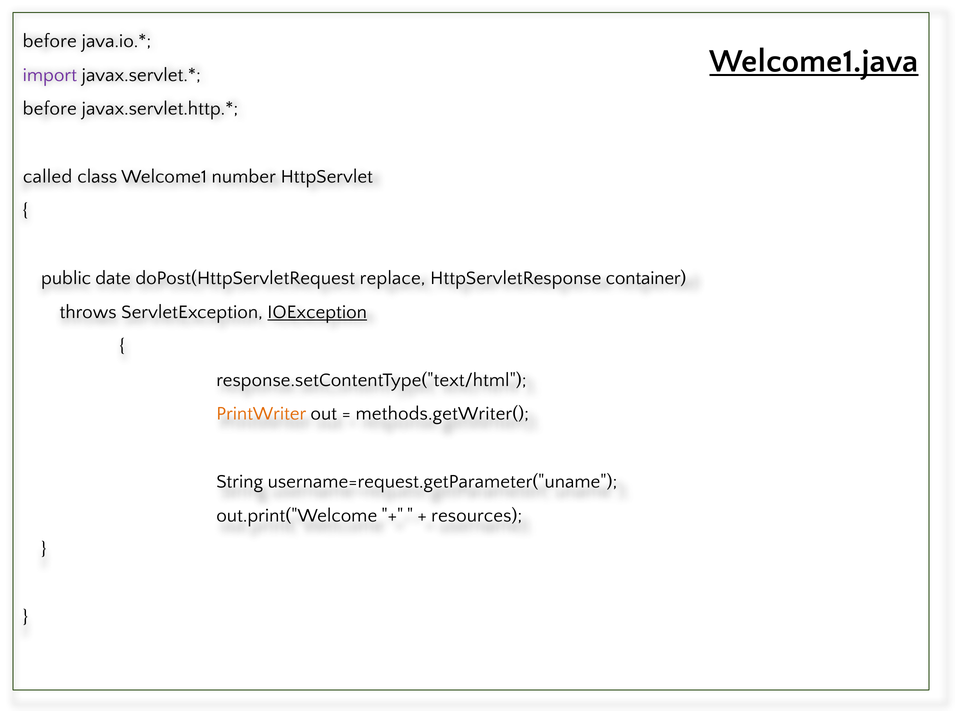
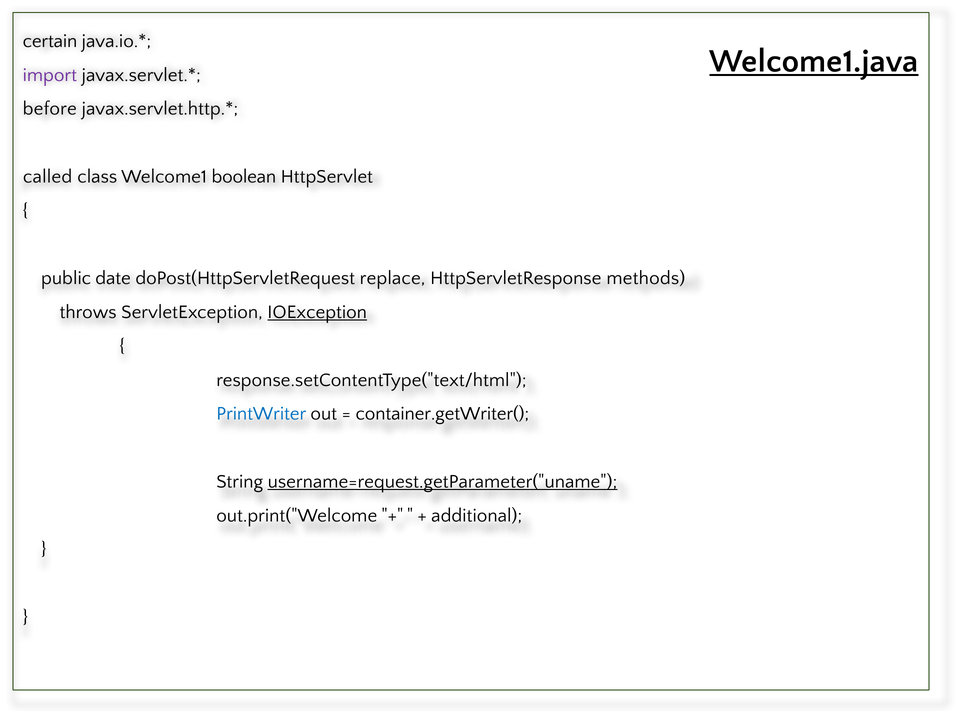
before at (50, 41): before -> certain
number: number -> boolean
container: container -> methods
PrintWriter colour: orange -> blue
methods.getWriter(: methods.getWriter( -> container.getWriter(
username=request.getParameter("uname underline: none -> present
resources: resources -> additional
